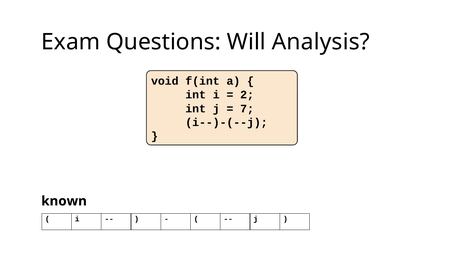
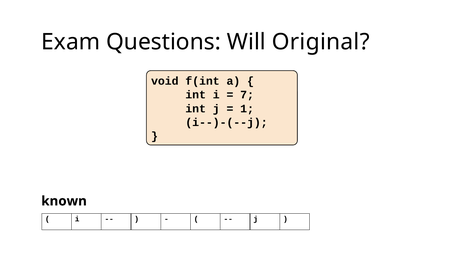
Analysis: Analysis -> Original
2: 2 -> 7
7: 7 -> 1
